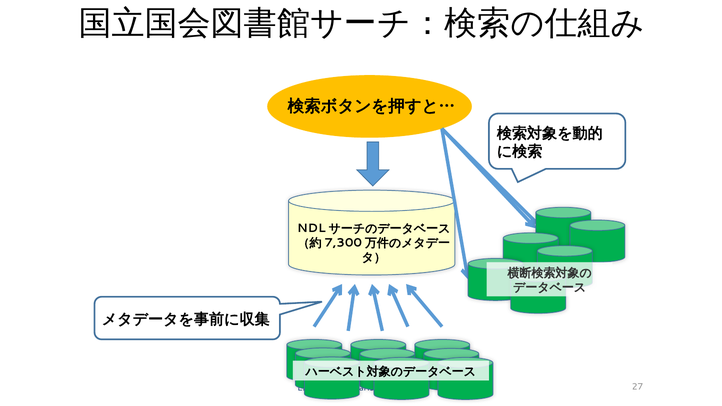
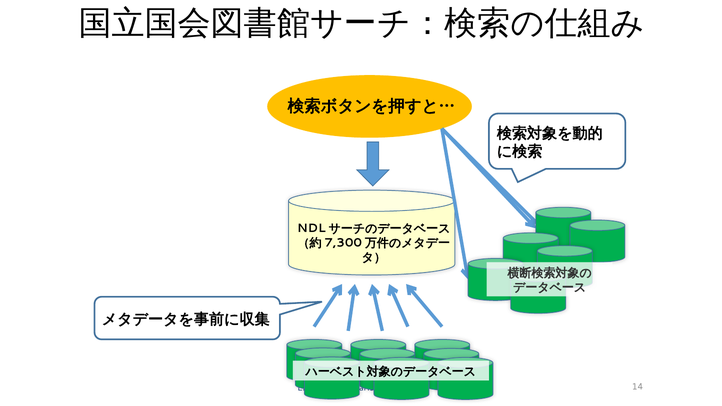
27: 27 -> 14
